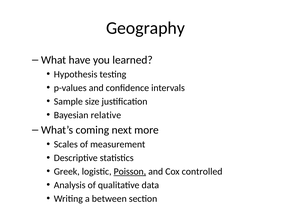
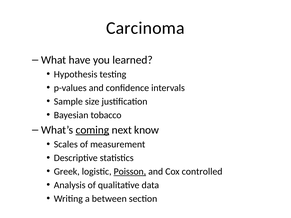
Geography: Geography -> Carcinoma
relative: relative -> tobacco
coming underline: none -> present
more: more -> know
